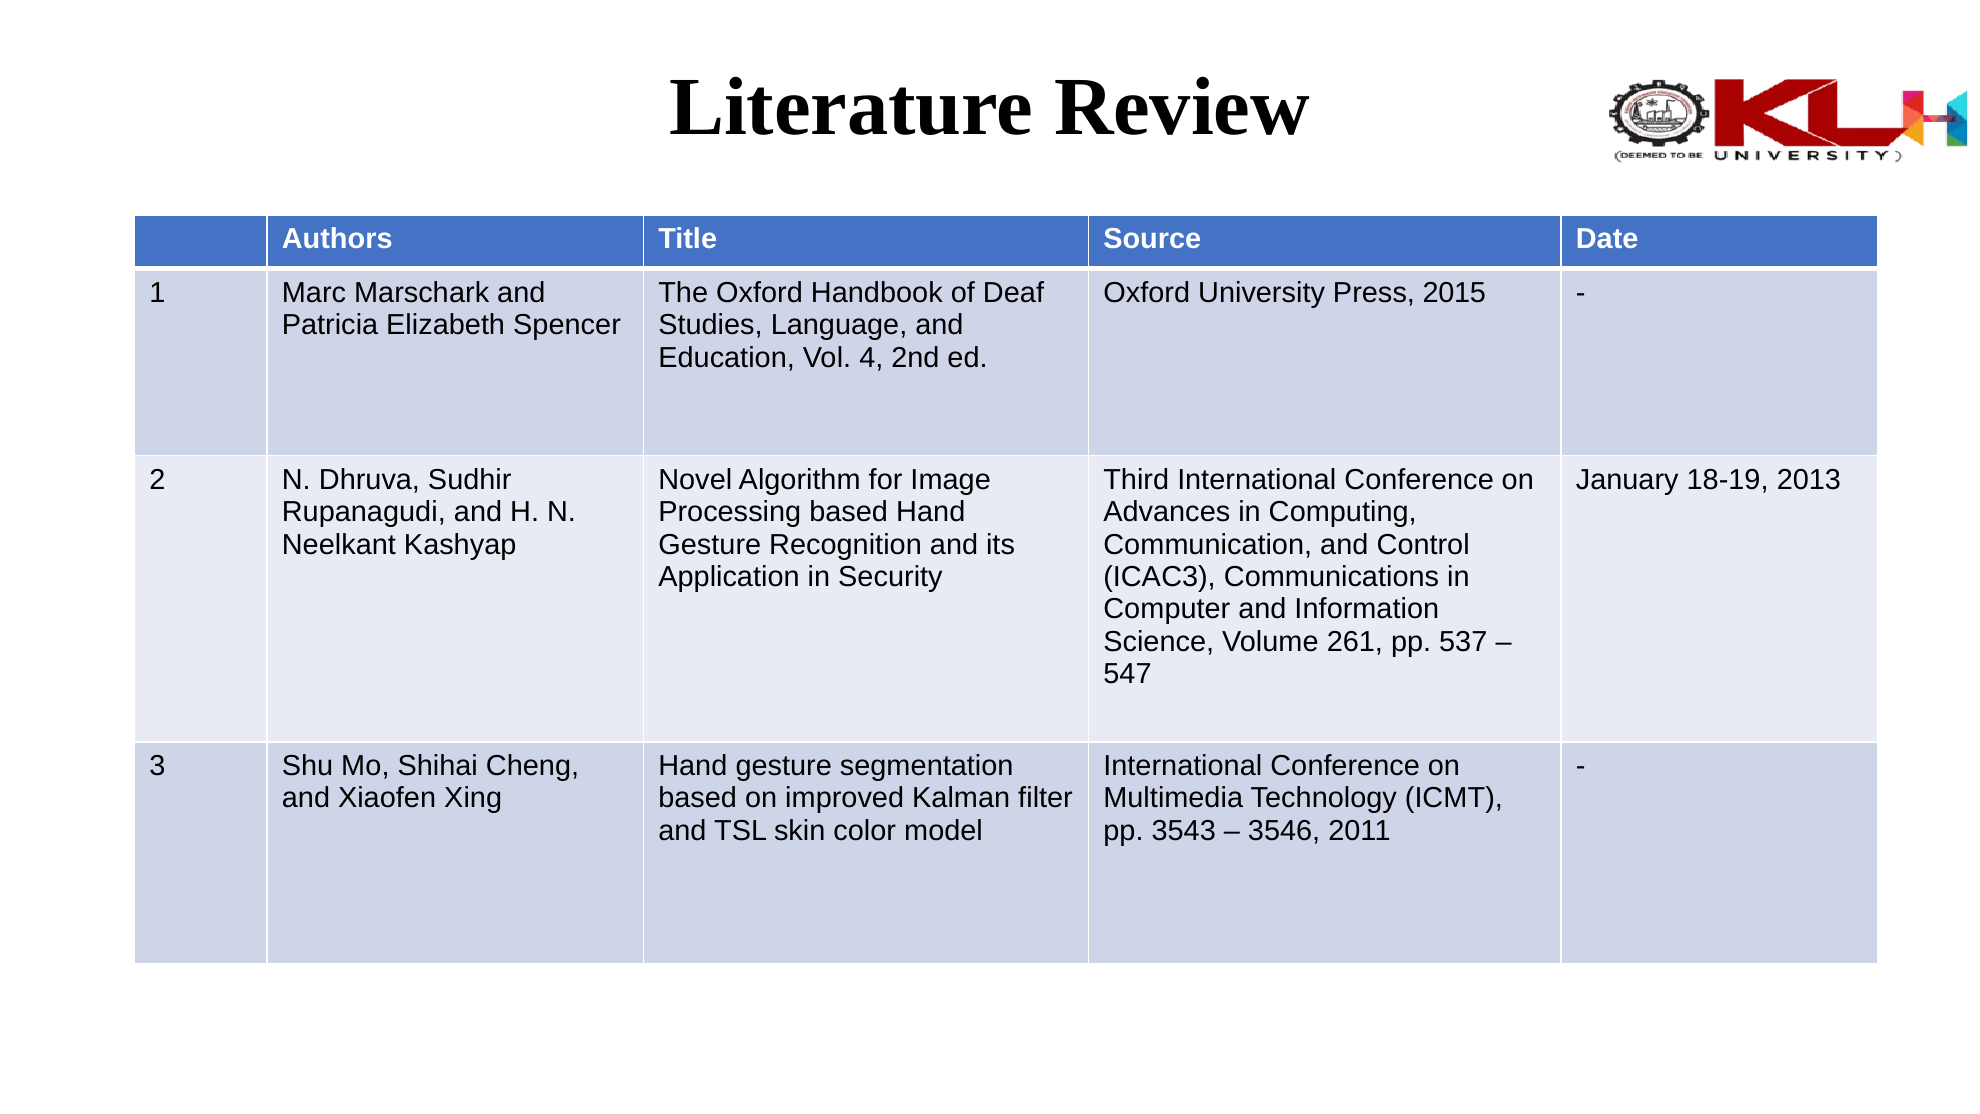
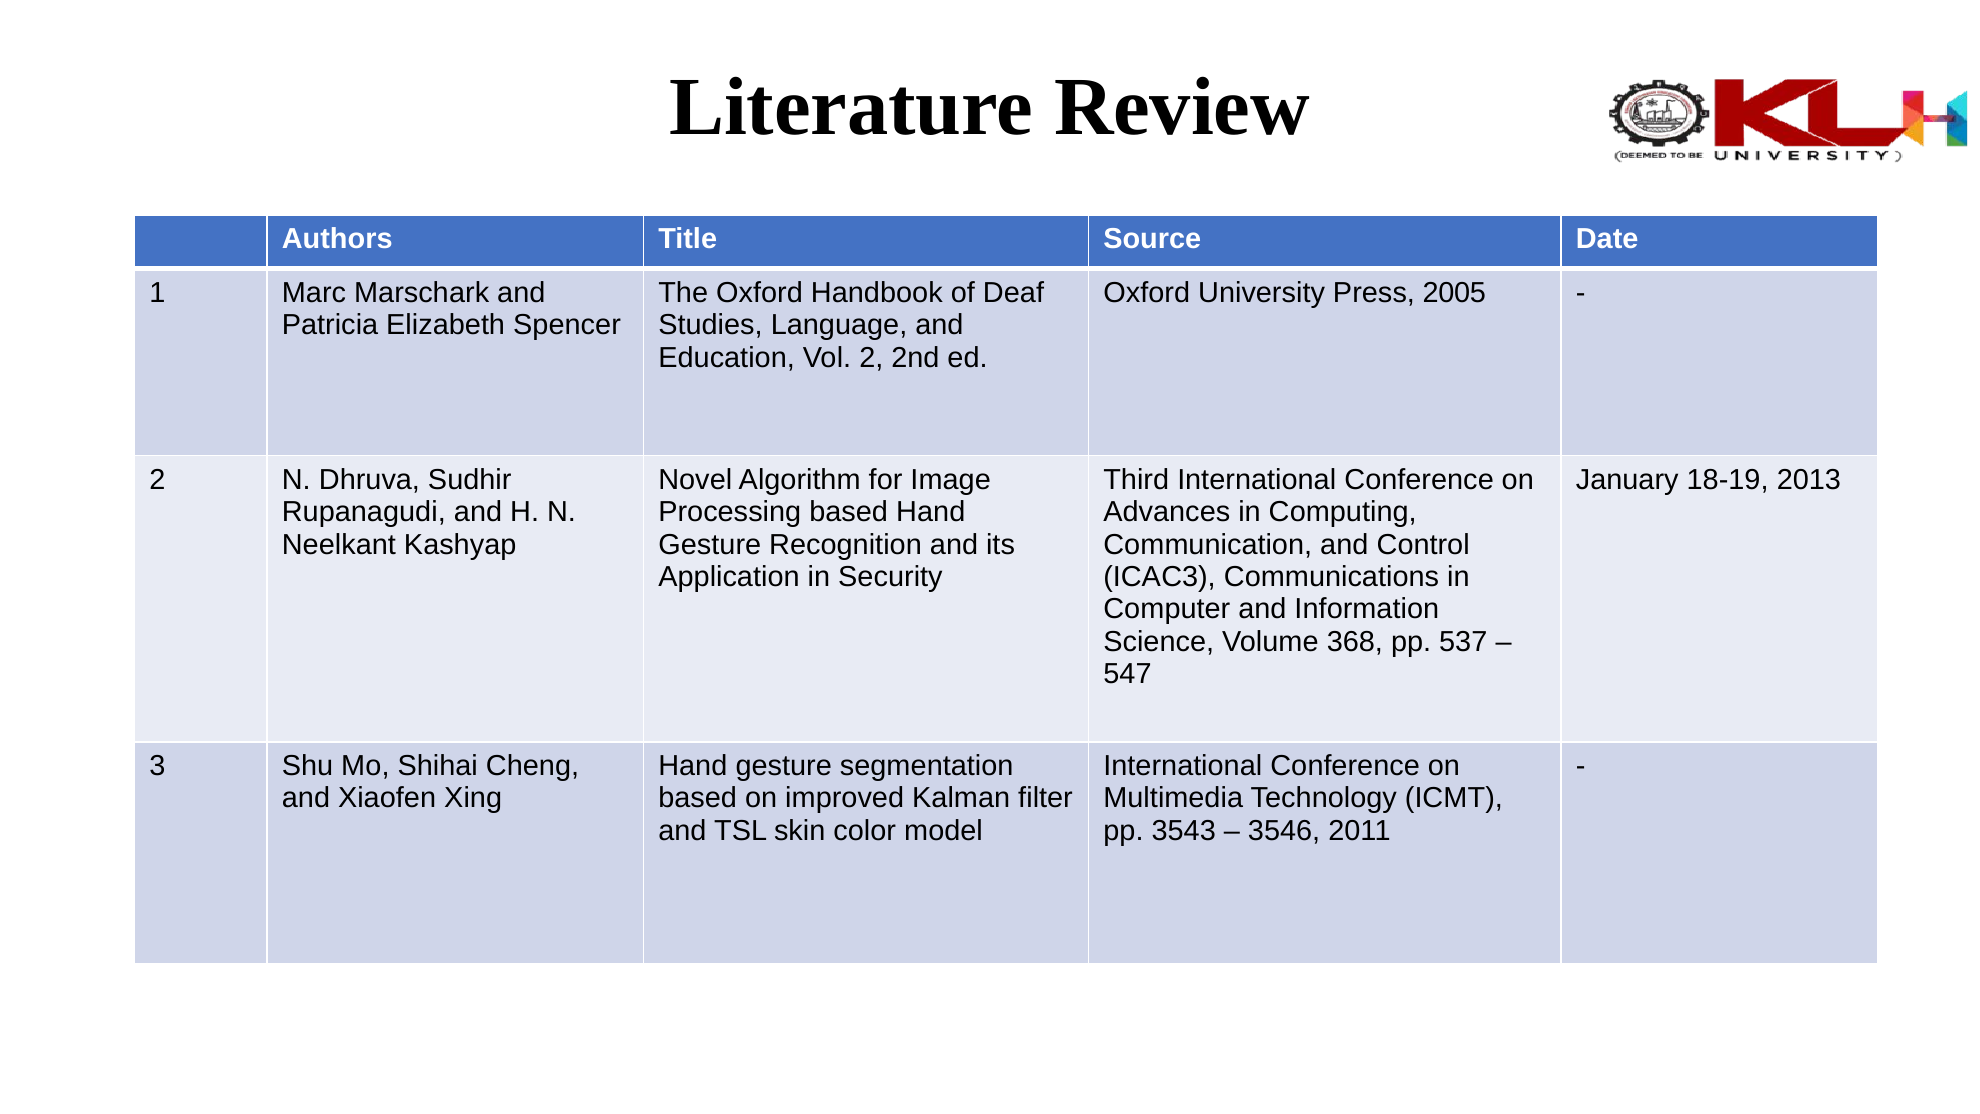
2015: 2015 -> 2005
Vol 4: 4 -> 2
261: 261 -> 368
